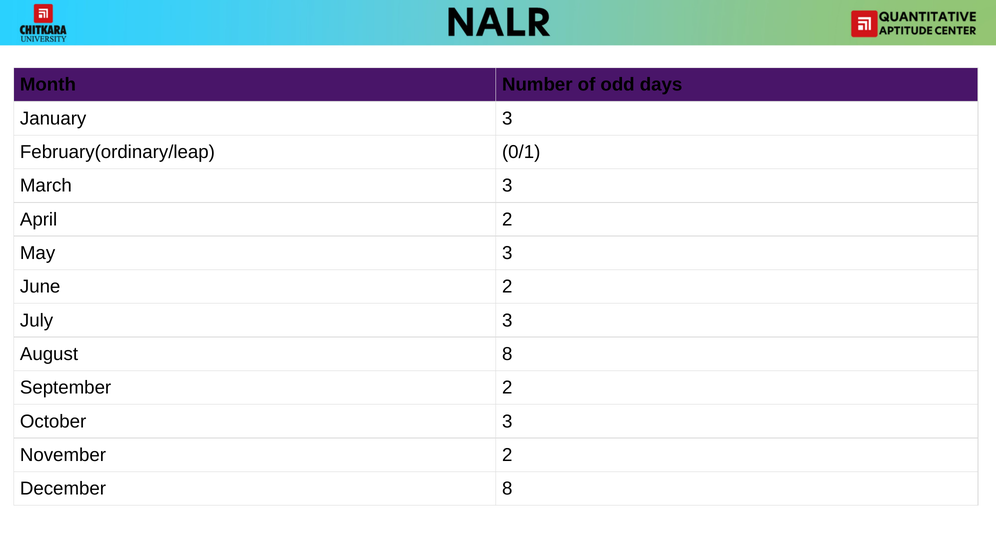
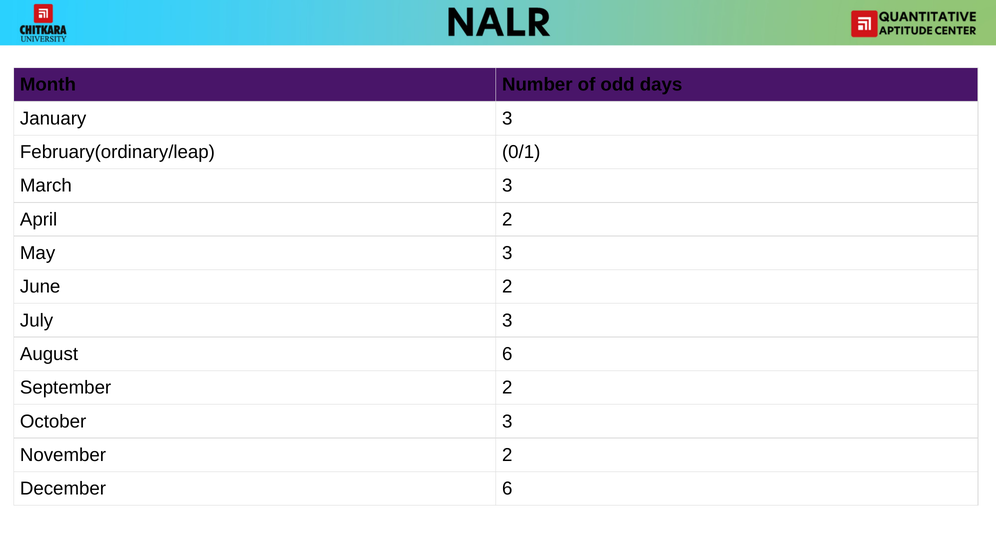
August 8: 8 -> 6
December 8: 8 -> 6
